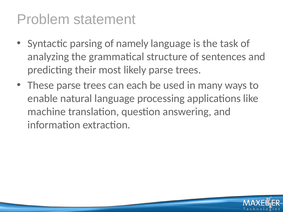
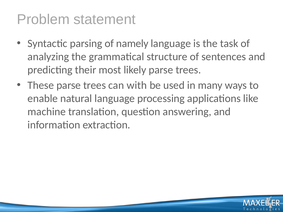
each: each -> with
